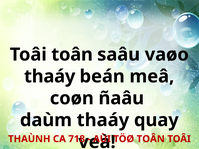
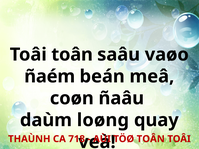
thaáy at (50, 77): thaáy -> ñaém
daùm thaáy: thaáy -> loøng
